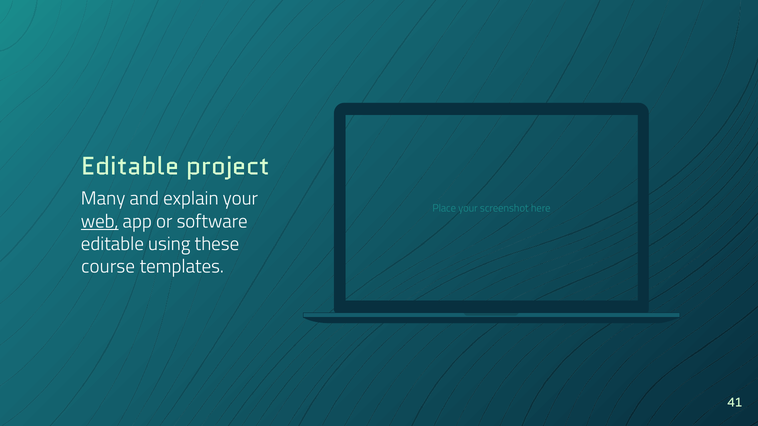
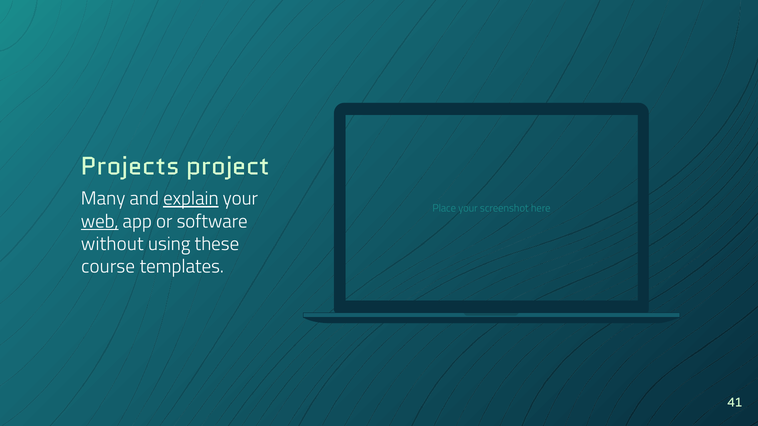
Editable at (130, 166): Editable -> Projects
explain underline: none -> present
editable at (112, 244): editable -> without
